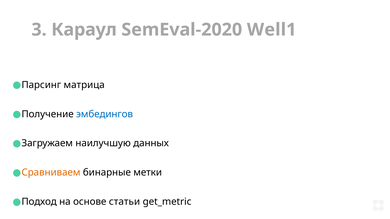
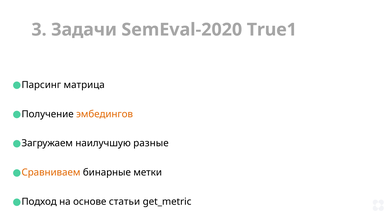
Караул: Караул -> Задачи
Well1: Well1 -> True1
эмбедингов colour: blue -> orange
данных: данных -> разные
